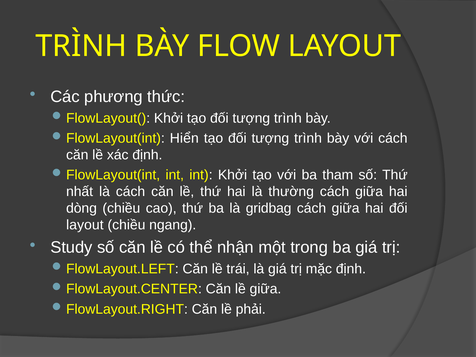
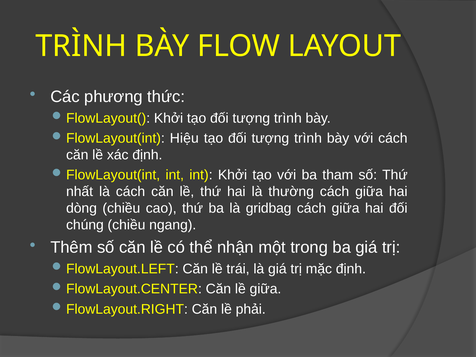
Hiển: Hiển -> Hiệu
layout at (85, 225): layout -> chúng
Study: Study -> Thêm
